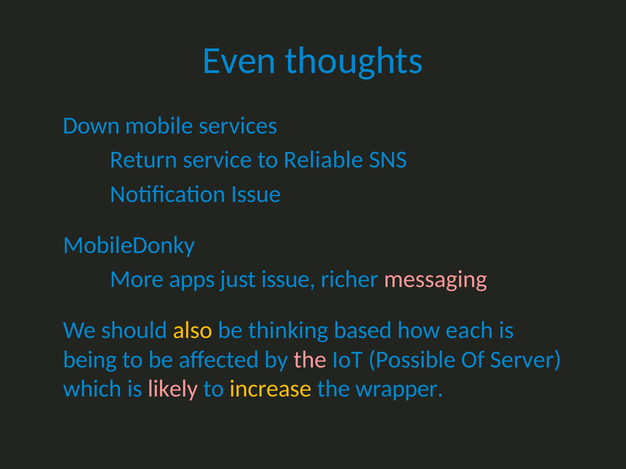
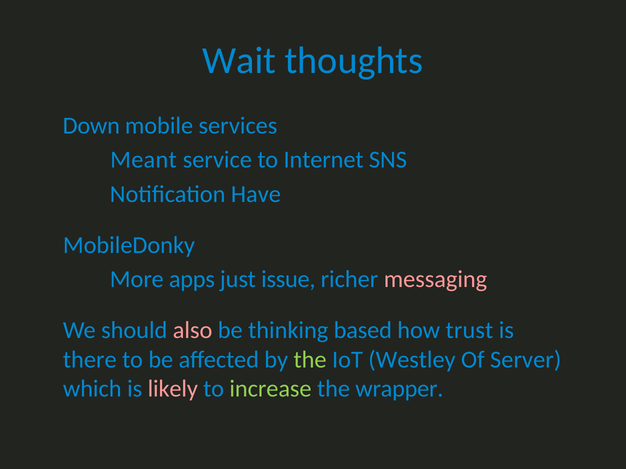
Even: Even -> Wait
Return: Return -> Meant
Reliable: Reliable -> Internet
Notification Issue: Issue -> Have
also colour: yellow -> pink
each: each -> trust
being: being -> there
the at (310, 360) colour: pink -> light green
Possible: Possible -> Westley
increase colour: yellow -> light green
